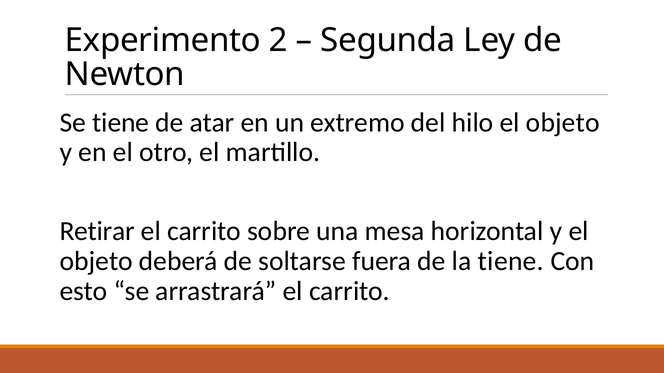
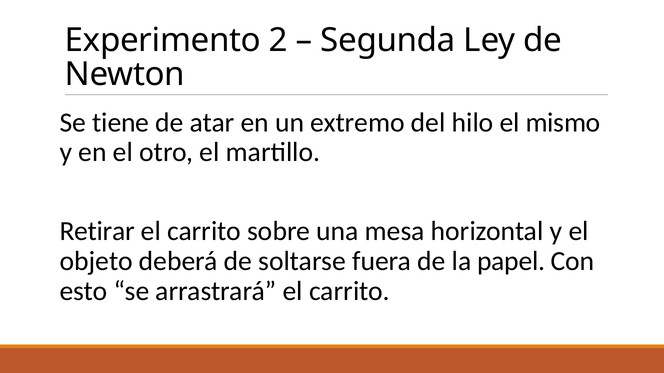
hilo el objeto: objeto -> mismo
la tiene: tiene -> papel
